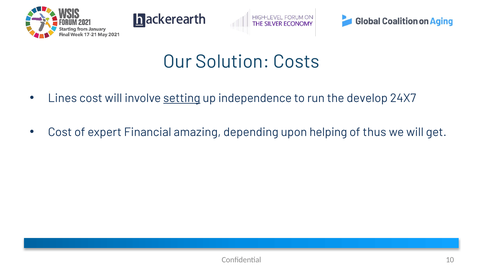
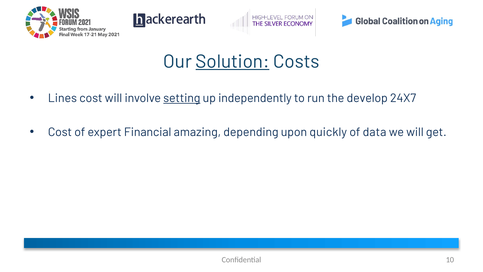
Solution underline: none -> present
independence: independence -> independently
helping: helping -> quickly
thus: thus -> data
